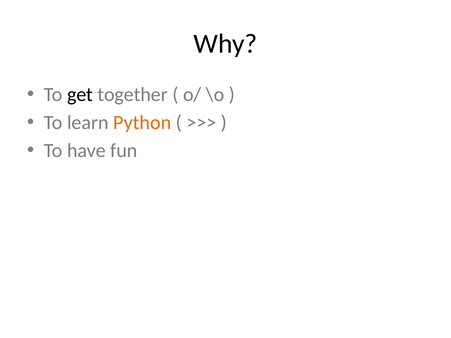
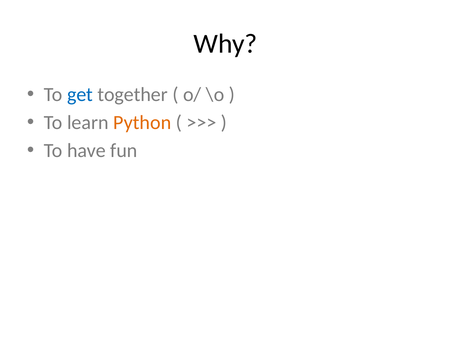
get colour: black -> blue
